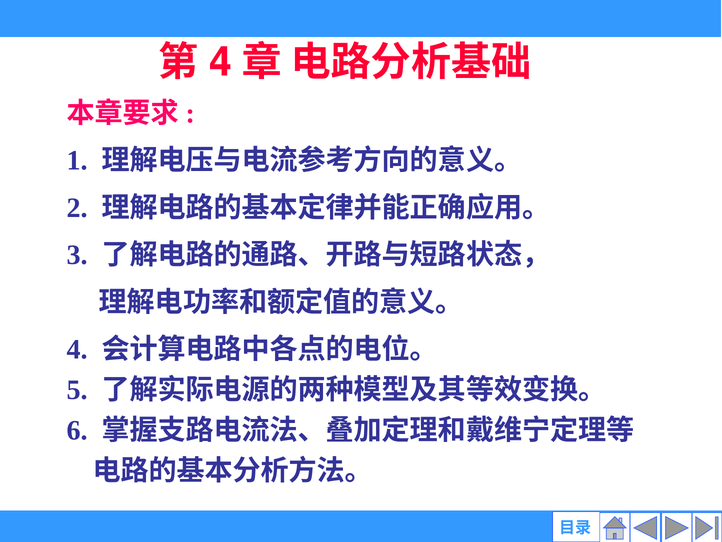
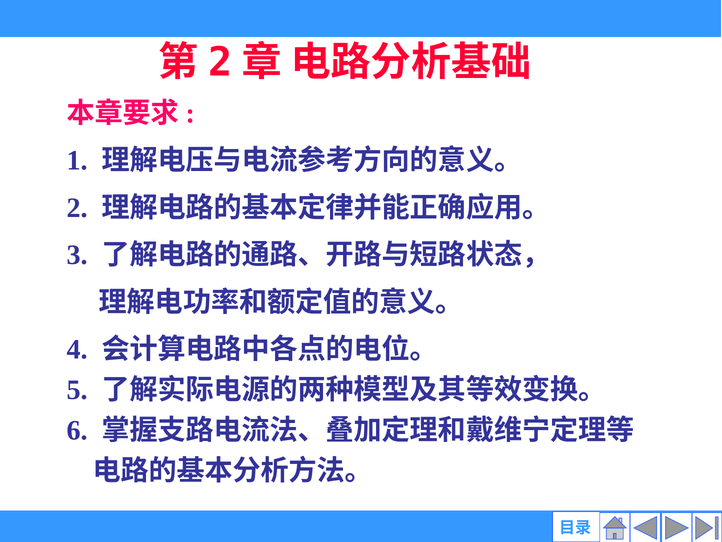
4 at (220, 62): 4 -> 2
